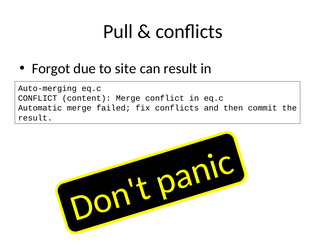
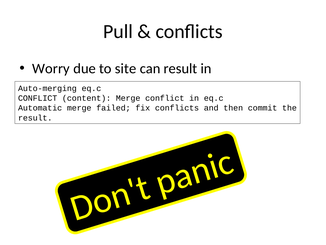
Forgot: Forgot -> Worry
